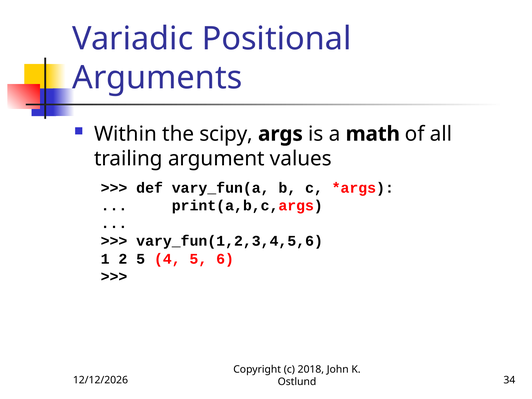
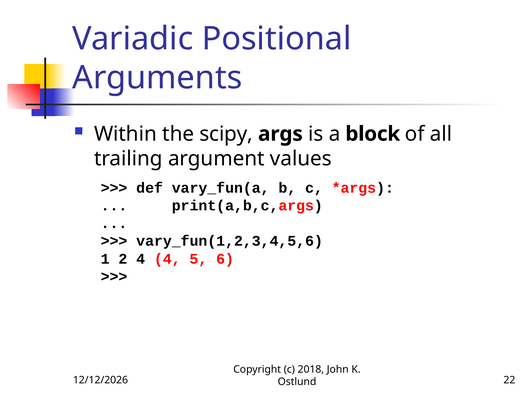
math: math -> block
2 5: 5 -> 4
34: 34 -> 22
